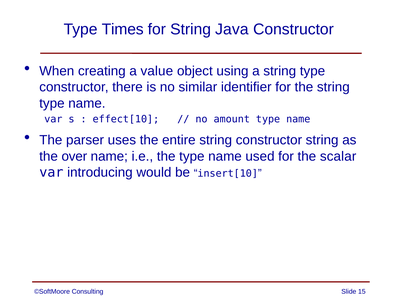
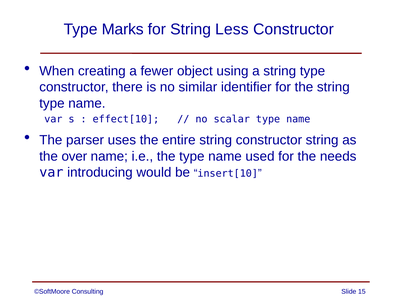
Times: Times -> Marks
Java: Java -> Less
value: value -> fewer
amount: amount -> scalar
scalar: scalar -> needs
